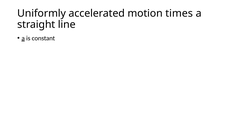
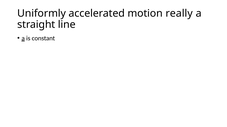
times: times -> really
